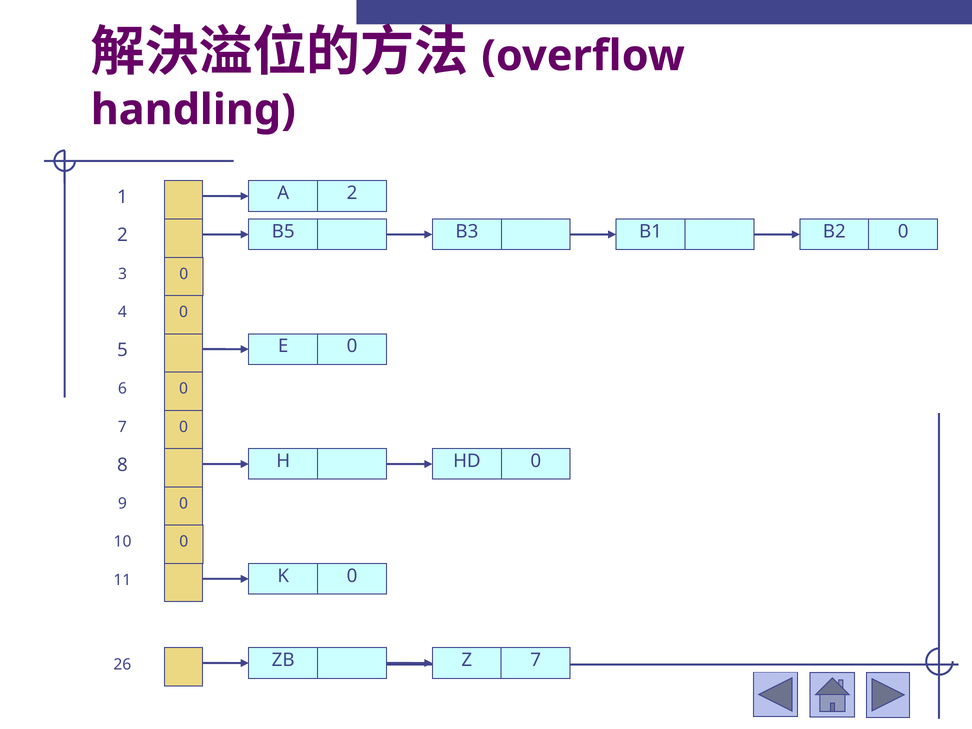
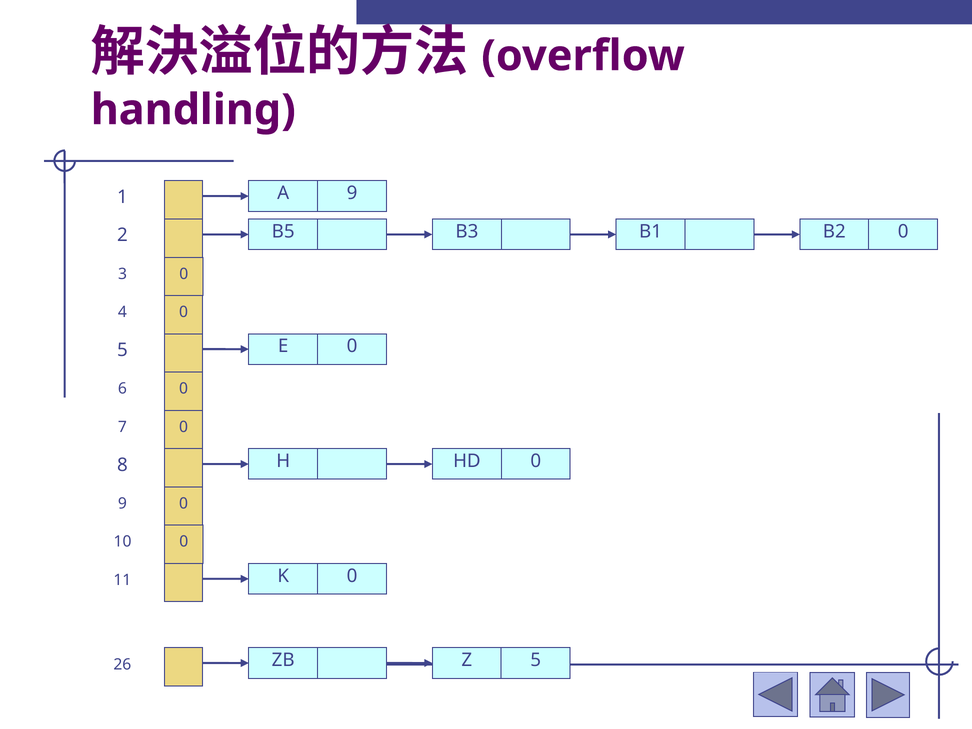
A 2: 2 -> 9
Z 7: 7 -> 5
